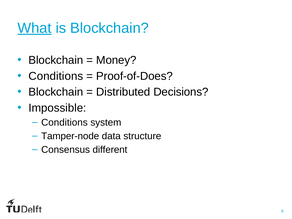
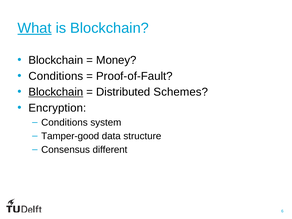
Proof-of-Does: Proof-of-Does -> Proof-of-Fault
Blockchain at (56, 92) underline: none -> present
Decisions: Decisions -> Schemes
Impossible: Impossible -> Encryption
Tamper-node: Tamper-node -> Tamper-good
